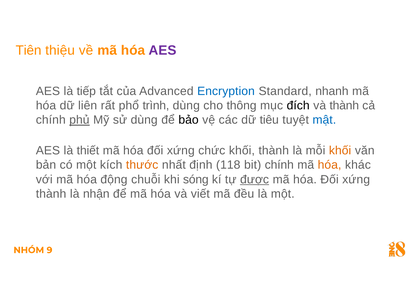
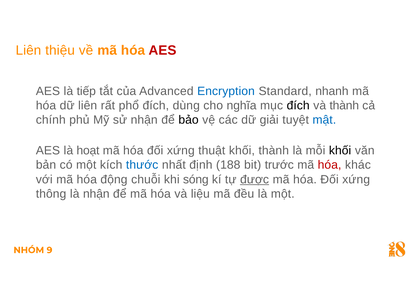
Tiên at (29, 50): Tiên -> Liên
AES at (162, 50) colour: purple -> red
phổ trình: trình -> đích
thông: thông -> nghĩa
phủ underline: present -> none
sử dùng: dùng -> nhận
tiêu: tiêu -> giải
thiết: thiết -> hoạt
chức: chức -> thuật
khối at (340, 151) colour: orange -> black
thước colour: orange -> blue
118: 118 -> 188
bit chính: chính -> trước
hóa at (330, 165) colour: orange -> red
thành at (51, 194): thành -> thông
viết: viết -> liệu
